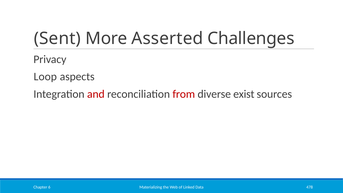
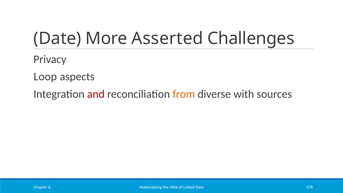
Sent: Sent -> Date
from colour: red -> orange
exist: exist -> with
